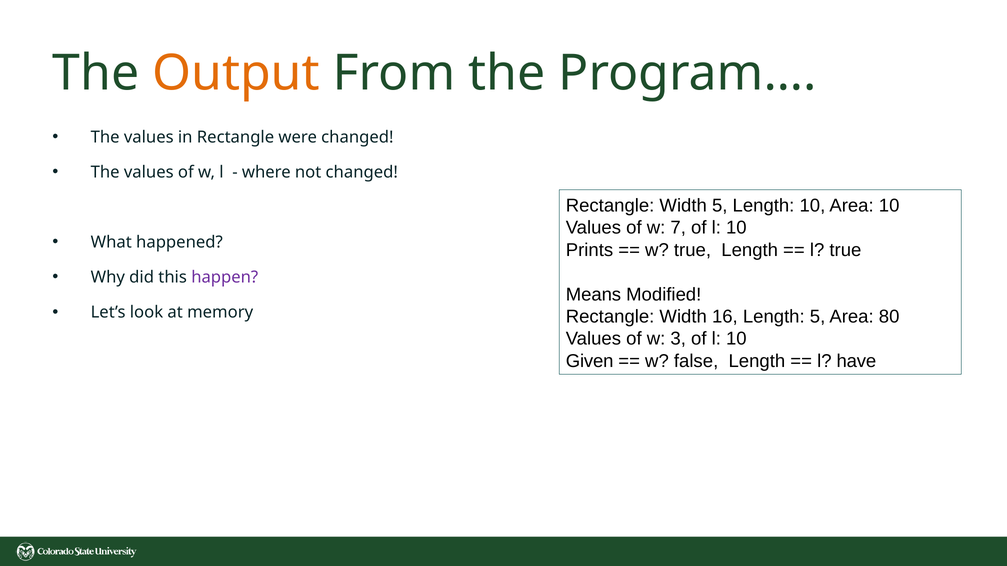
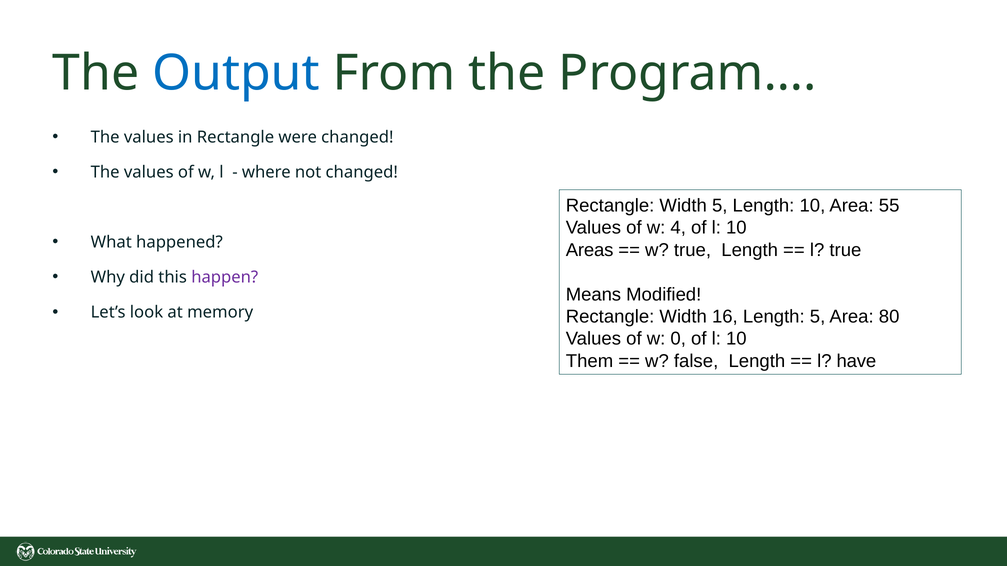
Output colour: orange -> blue
Area 10: 10 -> 55
7: 7 -> 4
Prints: Prints -> Areas
3: 3 -> 0
Given: Given -> Them
